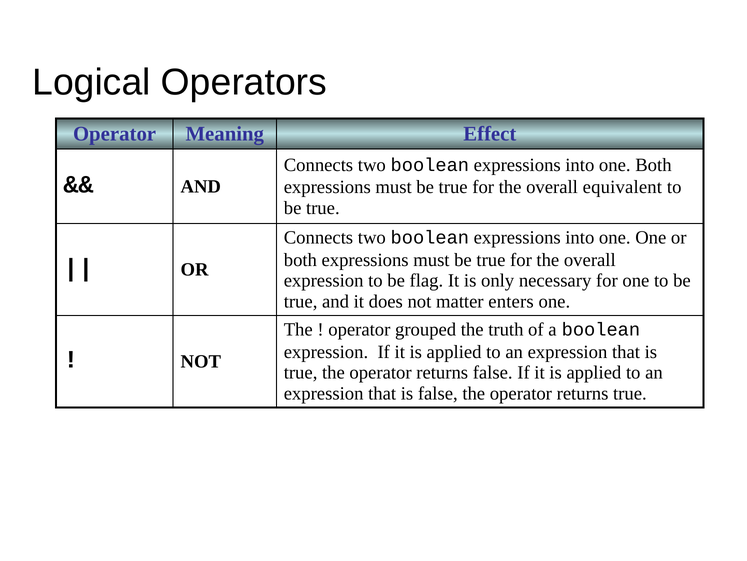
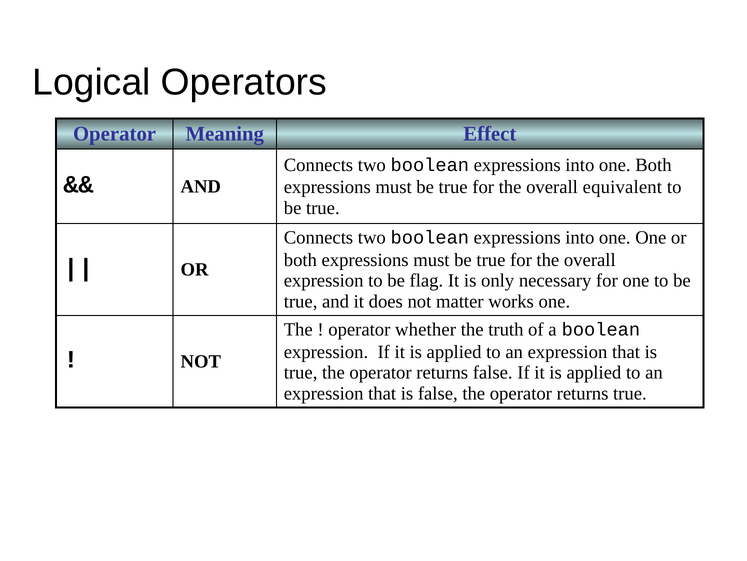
enters: enters -> works
grouped: grouped -> whether
